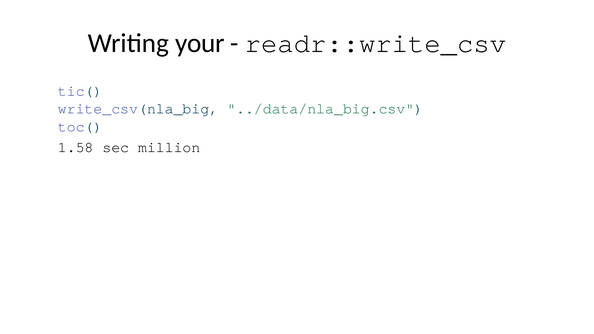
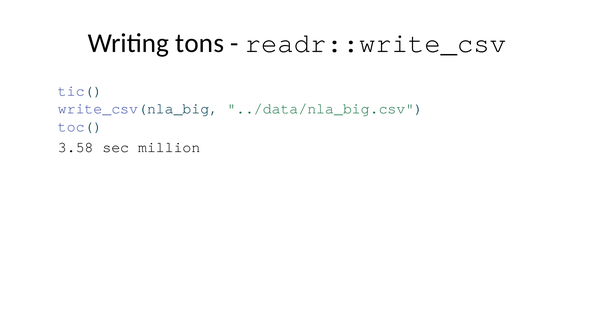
your: your -> tons
1.58: 1.58 -> 3.58
